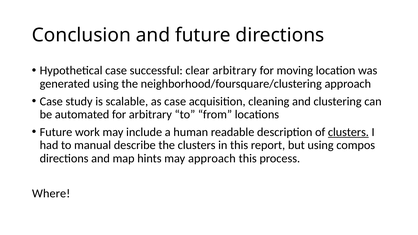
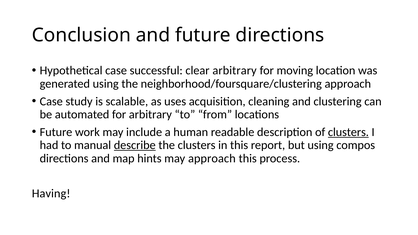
as case: case -> uses
describe underline: none -> present
Where: Where -> Having
